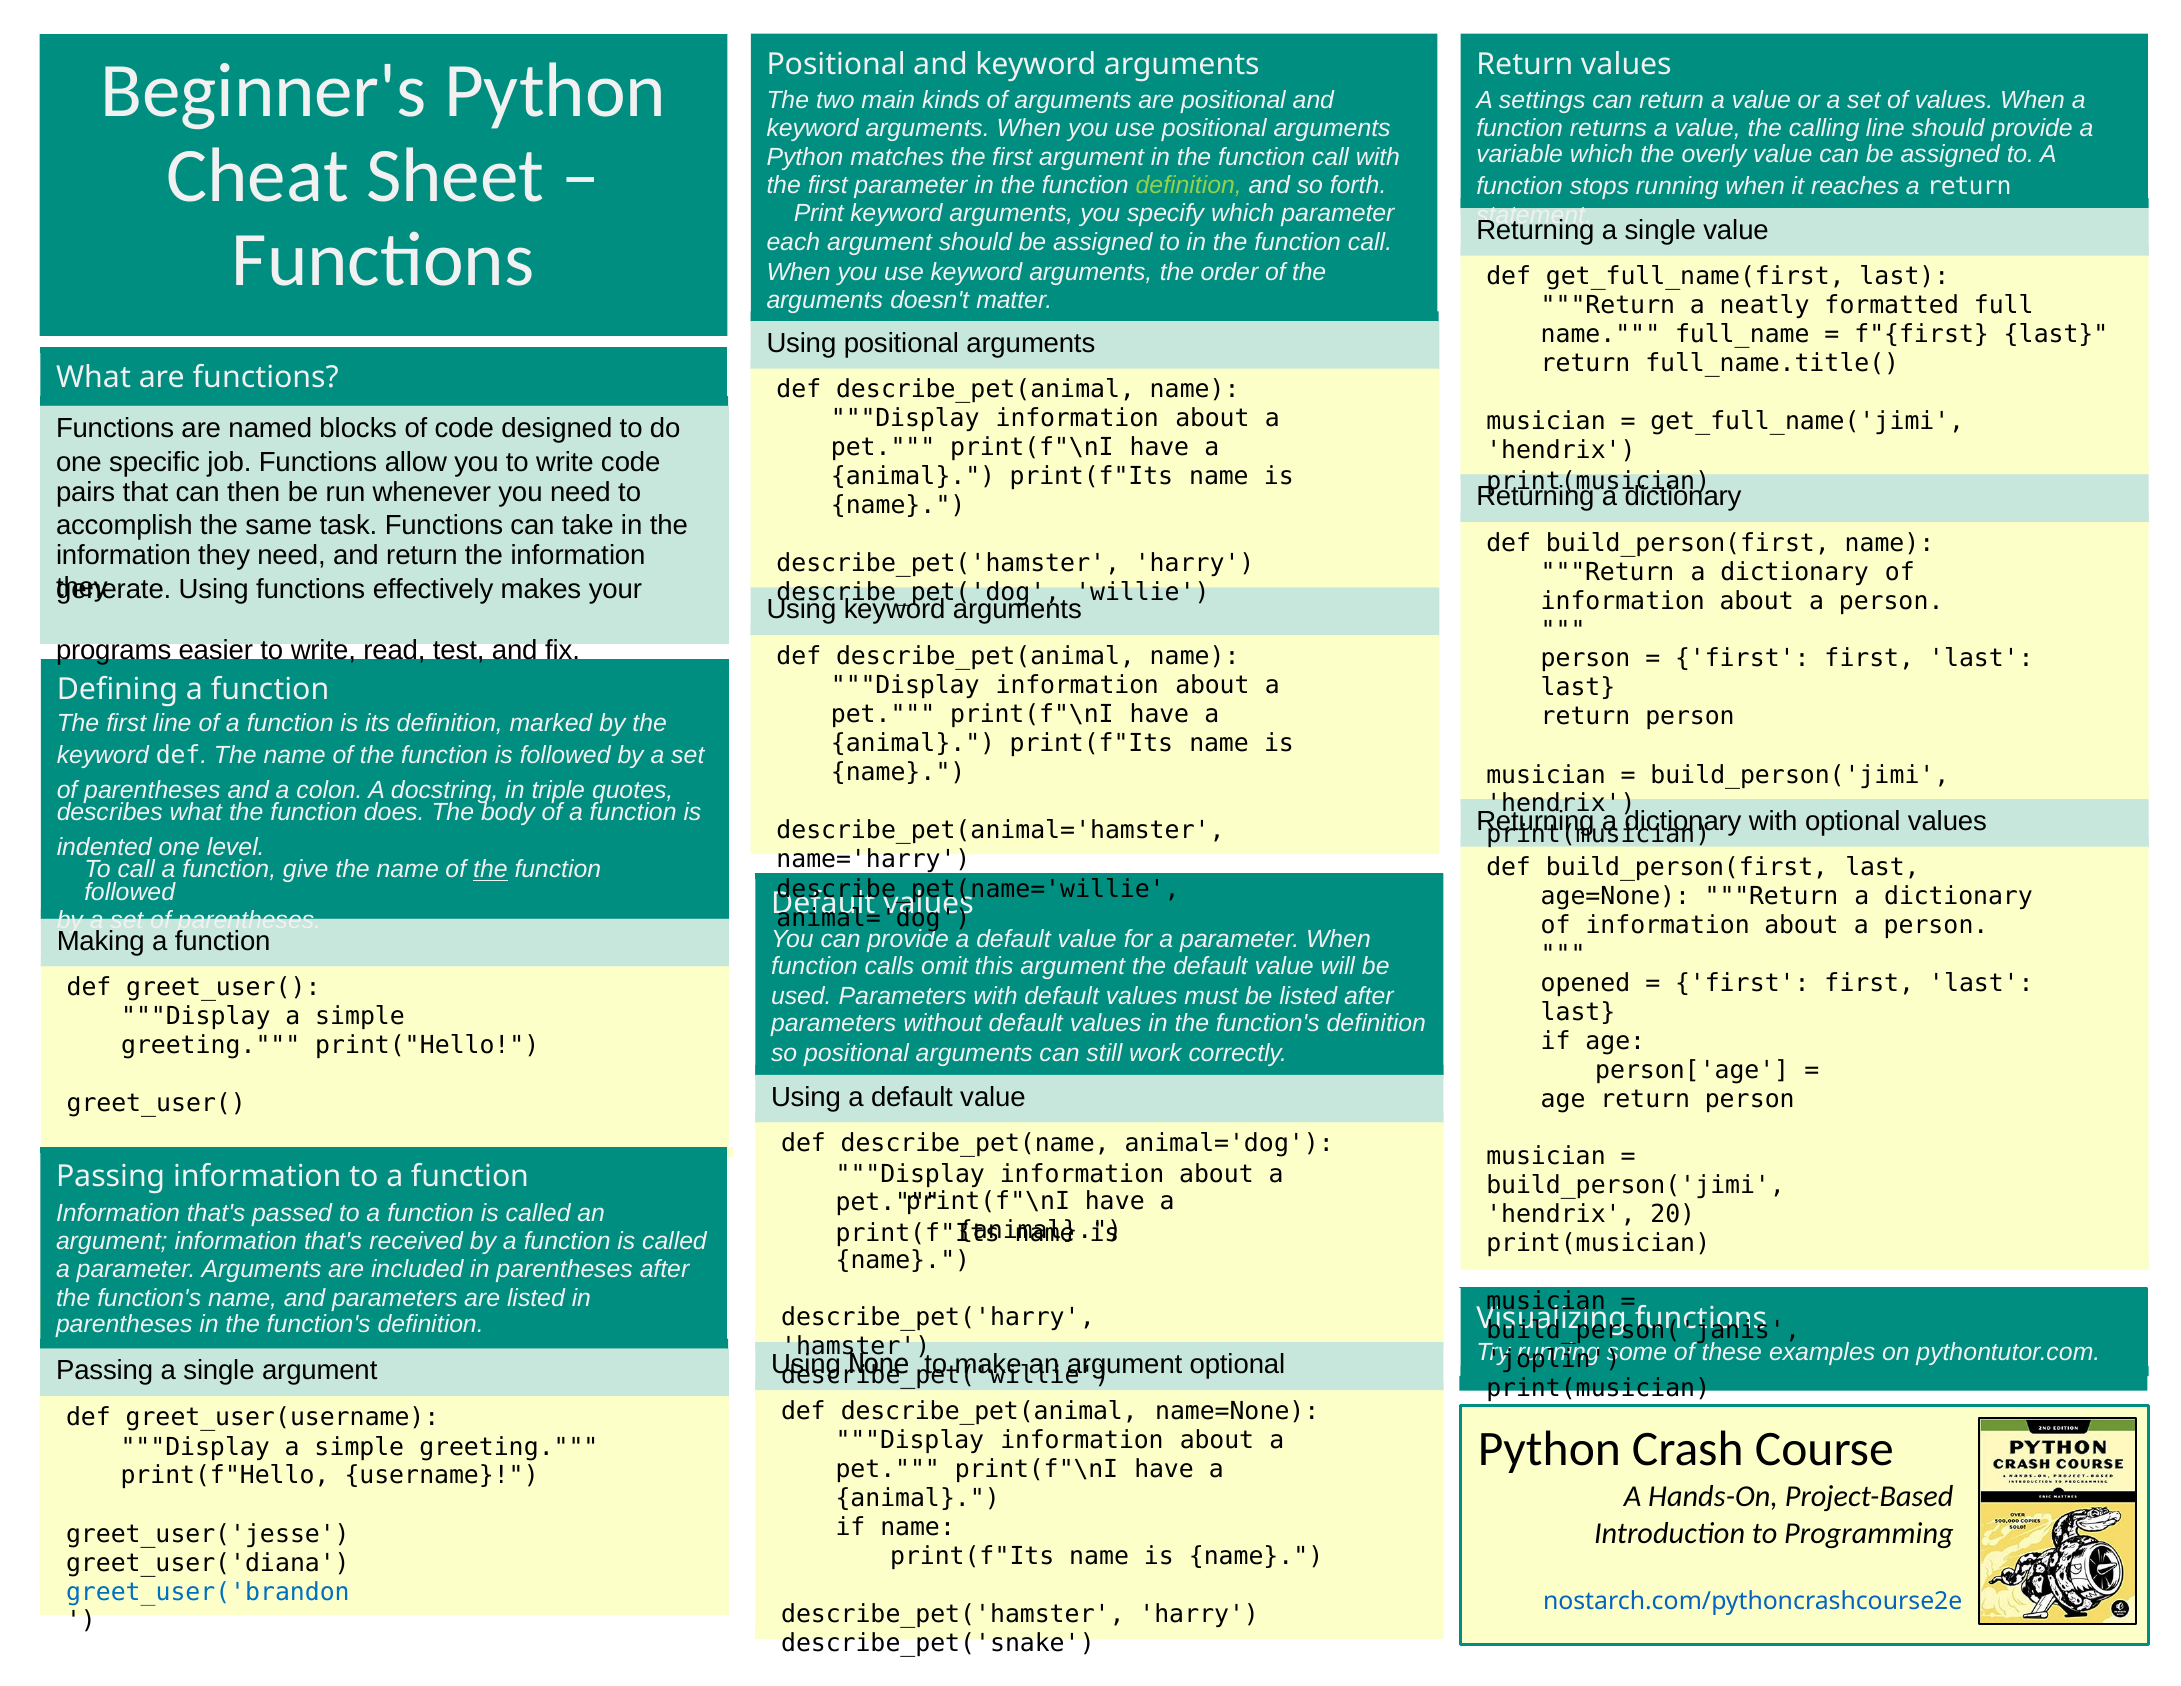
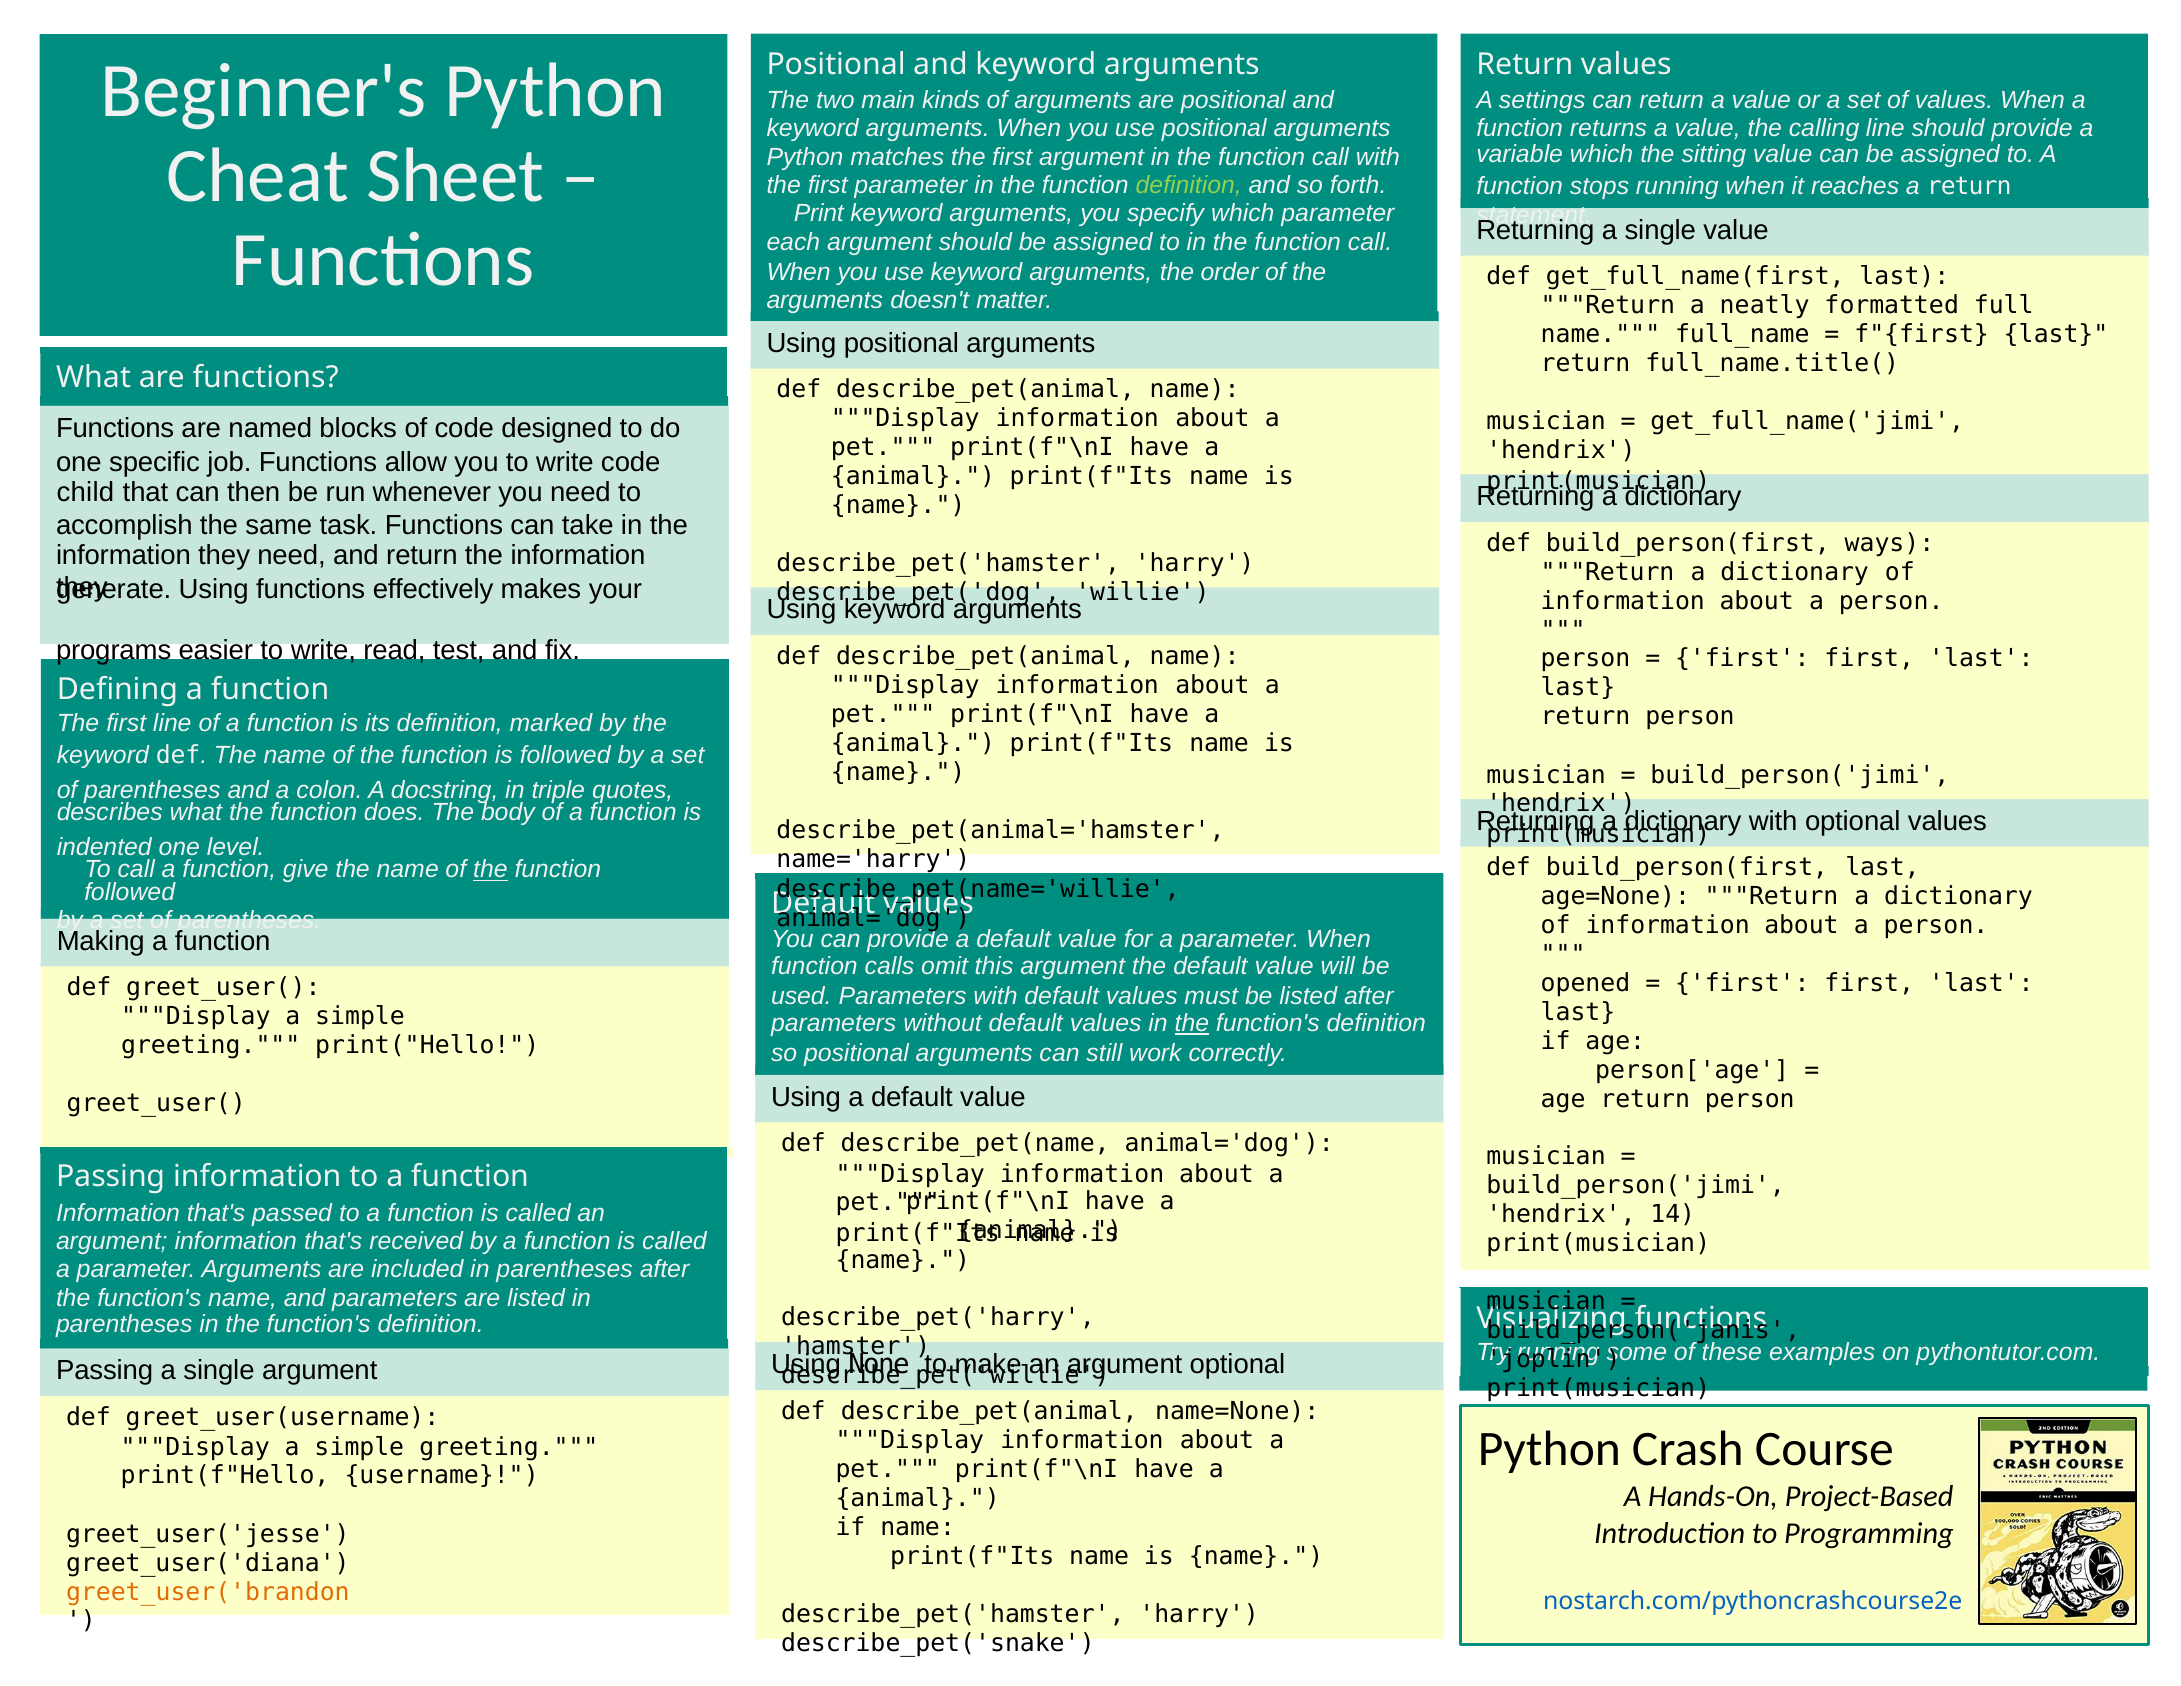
overly: overly -> sitting
pairs: pairs -> child
build_person(first name: name -> ways
the at (1192, 1023) underline: none -> present
20: 20 -> 14
greet_user('brandon colour: blue -> orange
